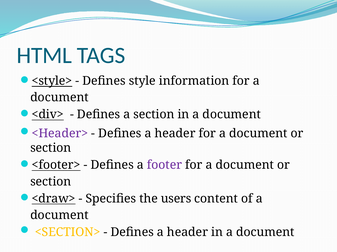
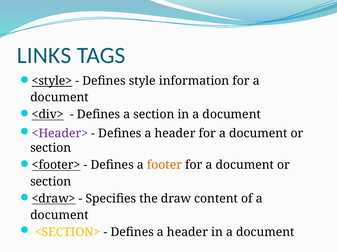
HTML: HTML -> LINKS
footer colour: purple -> orange
users: users -> draw
